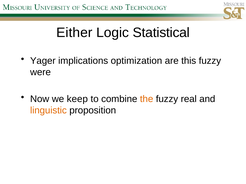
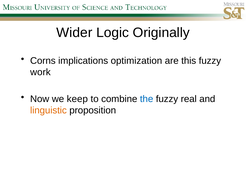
Either: Either -> Wider
Statistical: Statistical -> Originally
Yager: Yager -> Corns
were: were -> work
the colour: orange -> blue
